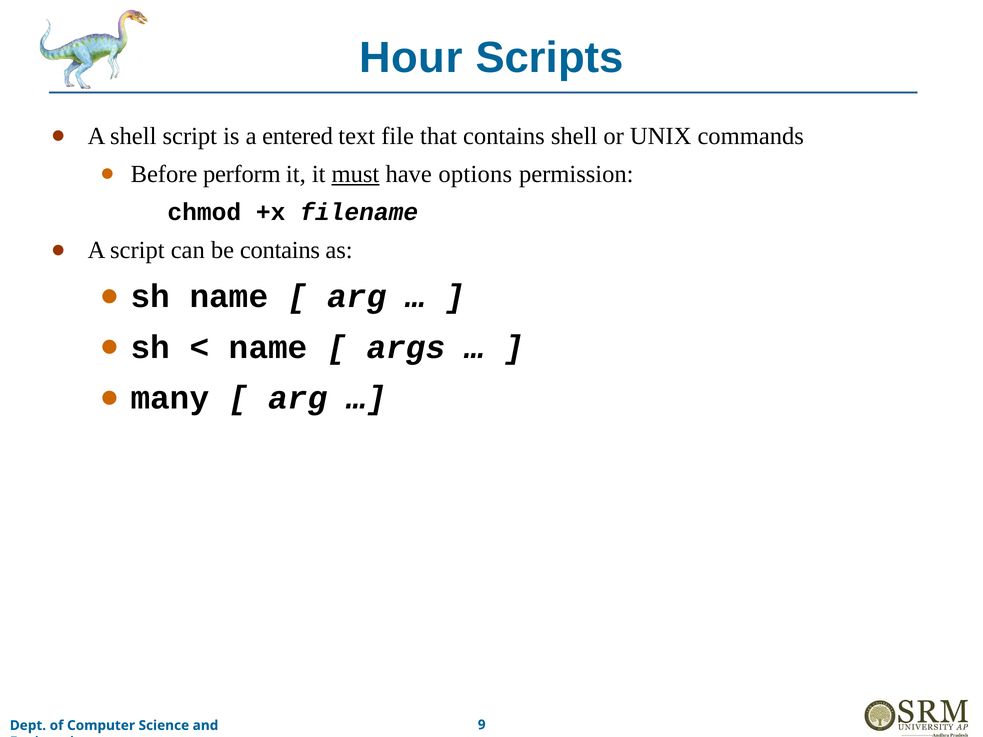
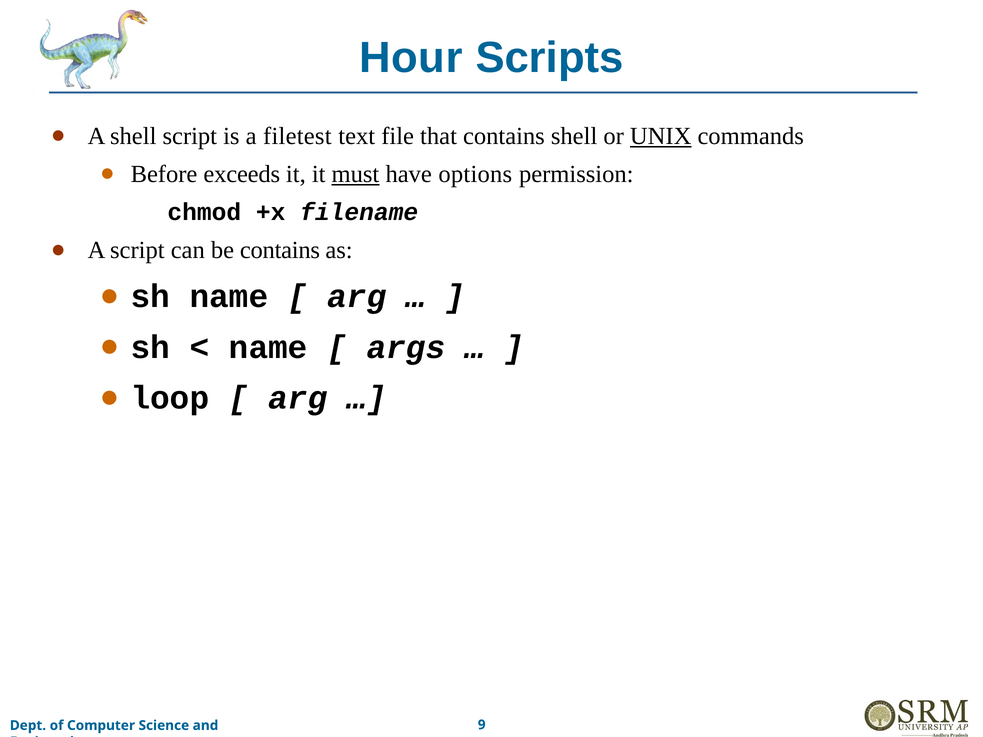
entered: entered -> filetest
UNIX underline: none -> present
perform: perform -> exceeds
many: many -> loop
